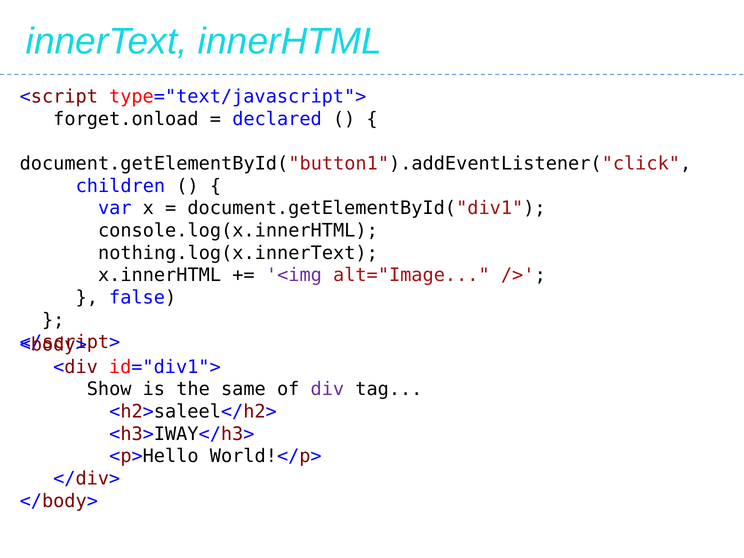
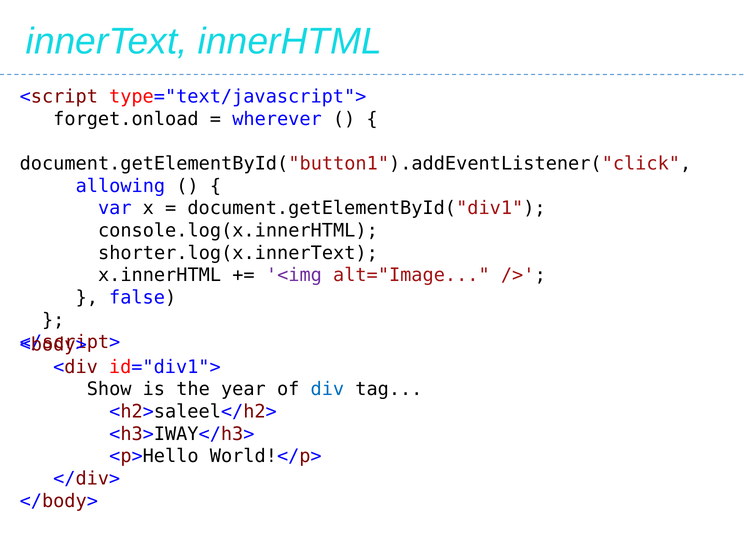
declared: declared -> wherever
children: children -> allowing
nothing.log(x.innerText: nothing.log(x.innerText -> shorter.log(x.innerText
same: same -> year
div colour: purple -> blue
